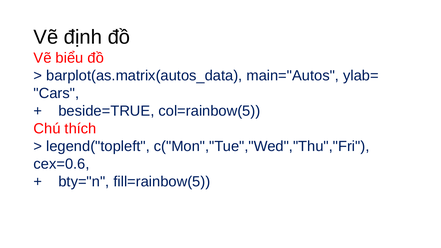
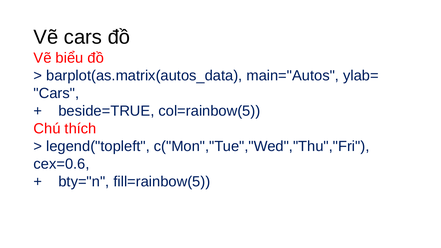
Vẽ định: định -> cars
